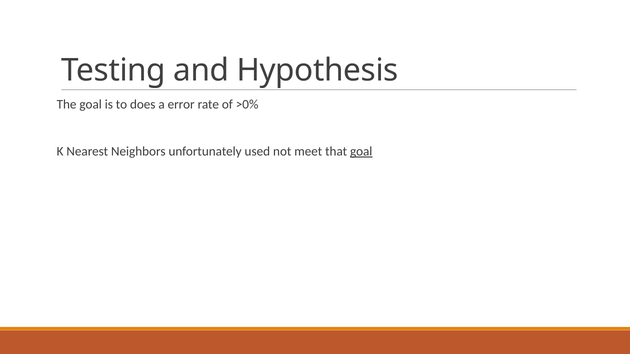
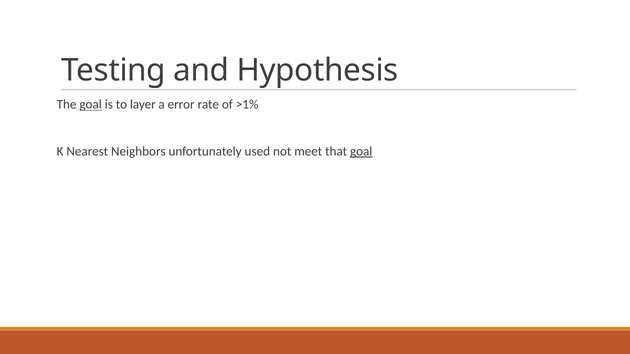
goal at (91, 105) underline: none -> present
does: does -> layer
>0%: >0% -> >1%
